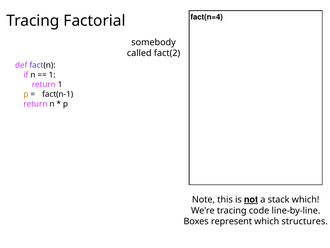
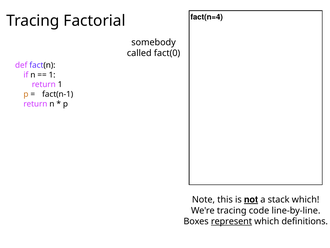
fact(2: fact(2 -> fact(0
represent underline: none -> present
structures: structures -> definitions
